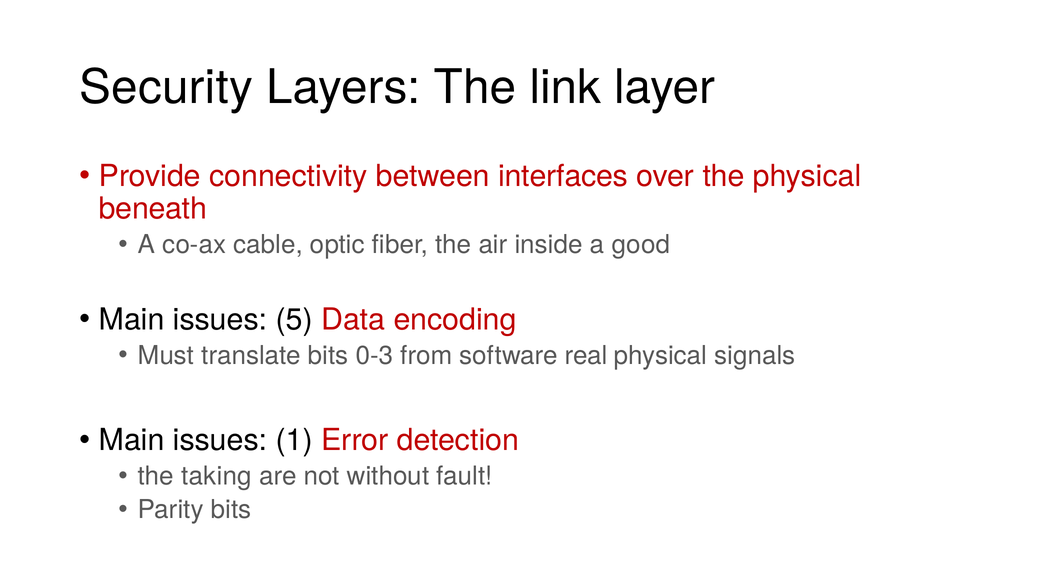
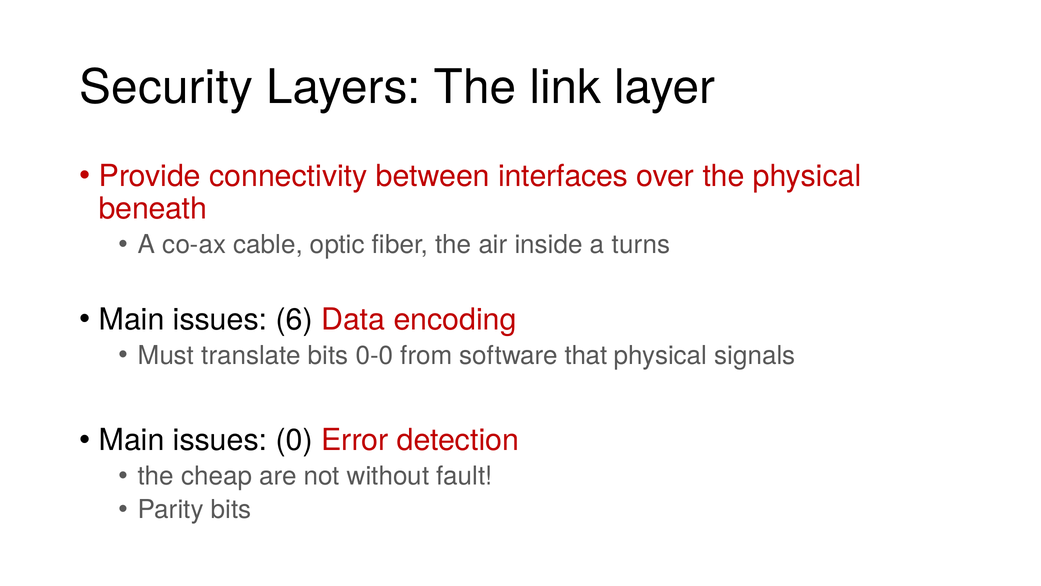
good: good -> turns
5: 5 -> 6
0-3: 0-3 -> 0-0
real: real -> that
1: 1 -> 0
taking: taking -> cheap
